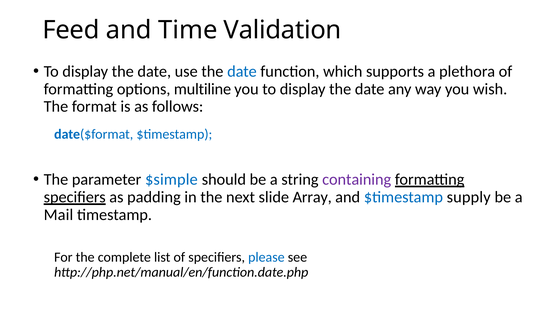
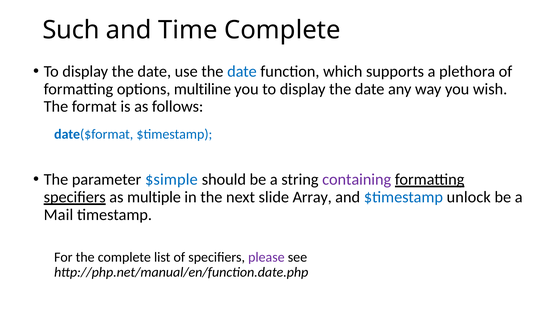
Feed: Feed -> Such
Time Validation: Validation -> Complete
padding: padding -> multiple
supply: supply -> unlock
please colour: blue -> purple
